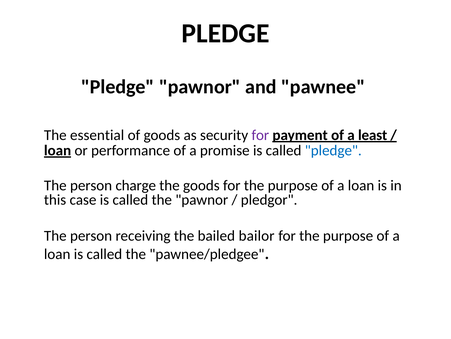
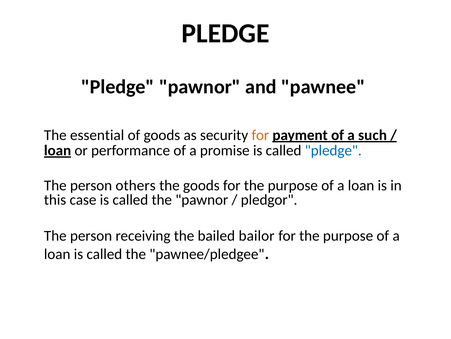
for at (260, 135) colour: purple -> orange
least: least -> such
charge: charge -> others
